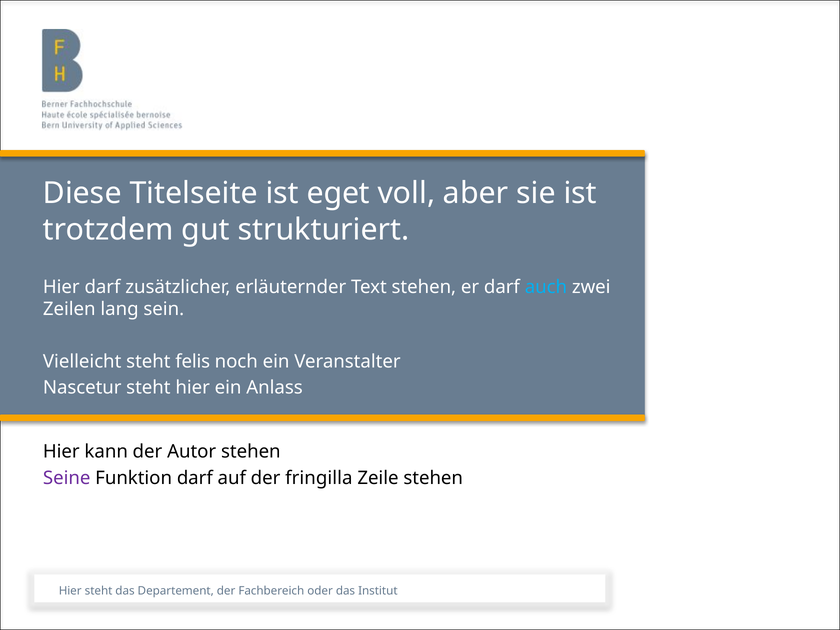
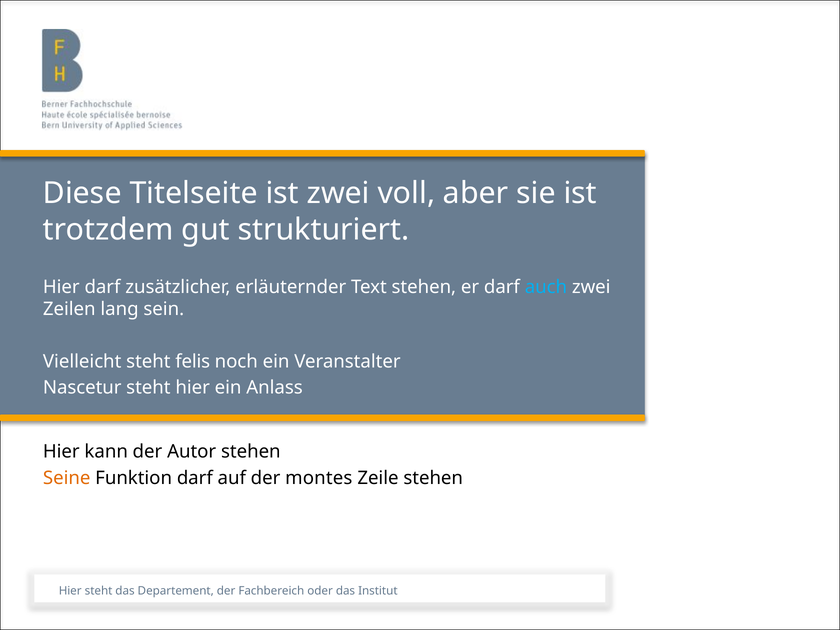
ist eget: eget -> zwei
Seine colour: purple -> orange
fringilla: fringilla -> montes
